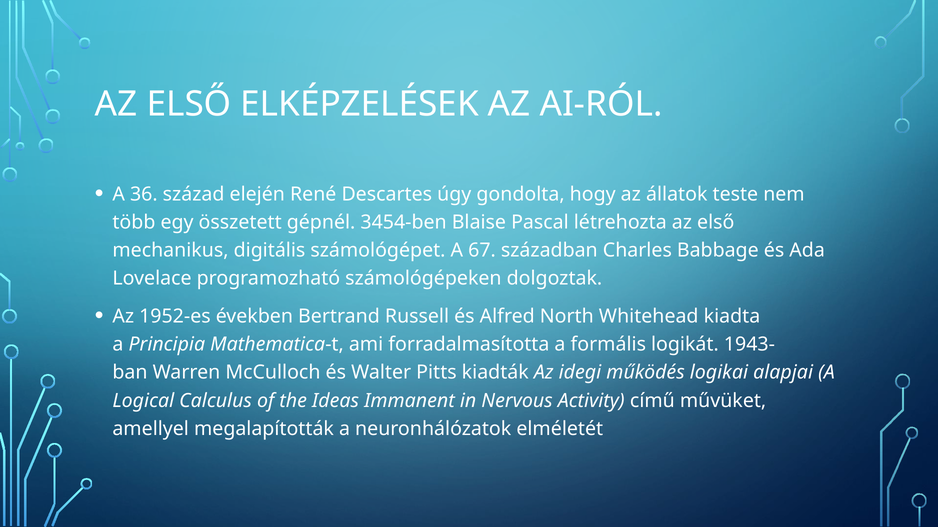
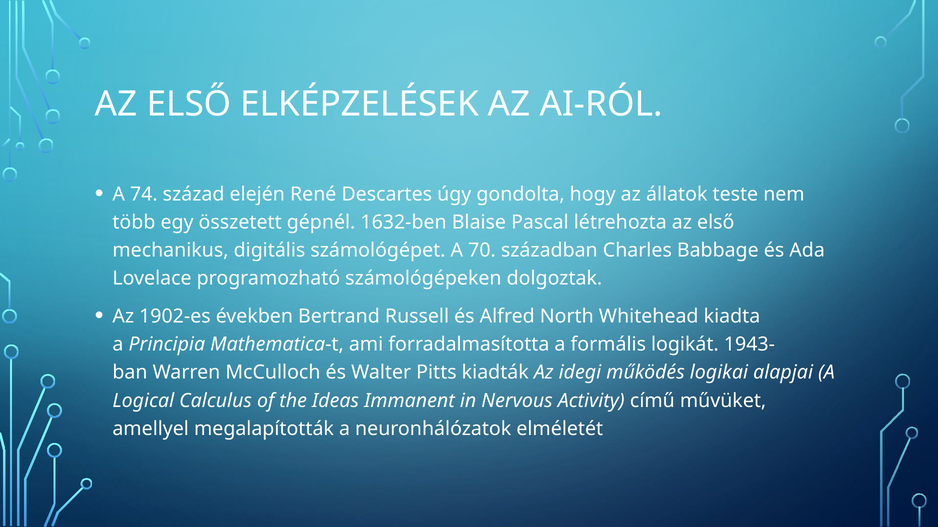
36: 36 -> 74
3454-ben: 3454-ben -> 1632-ben
67: 67 -> 70
1952-es: 1952-es -> 1902-es
